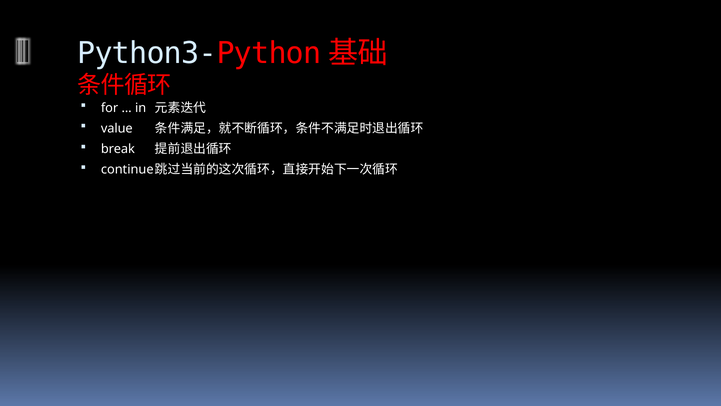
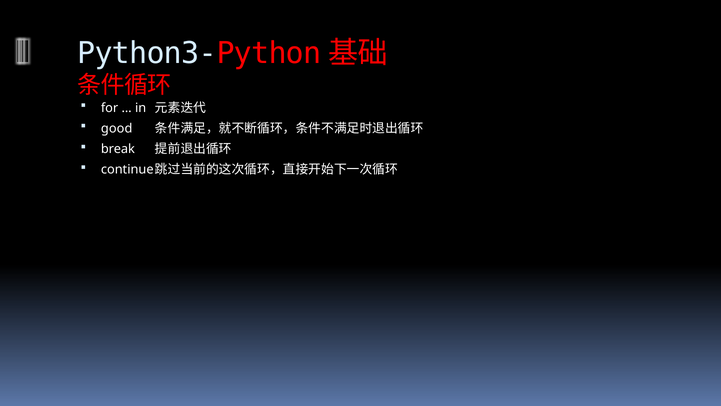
value: value -> good
